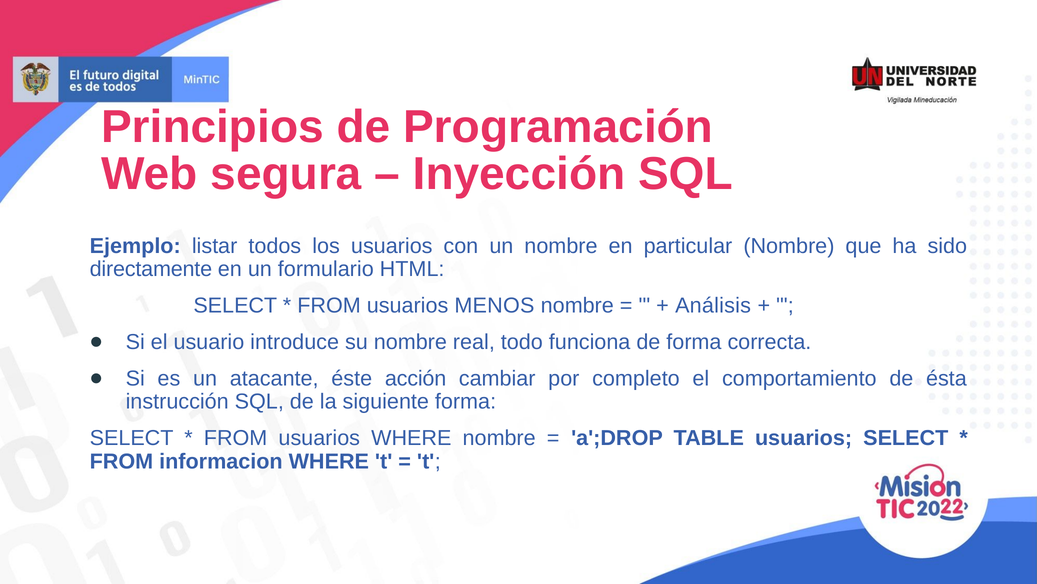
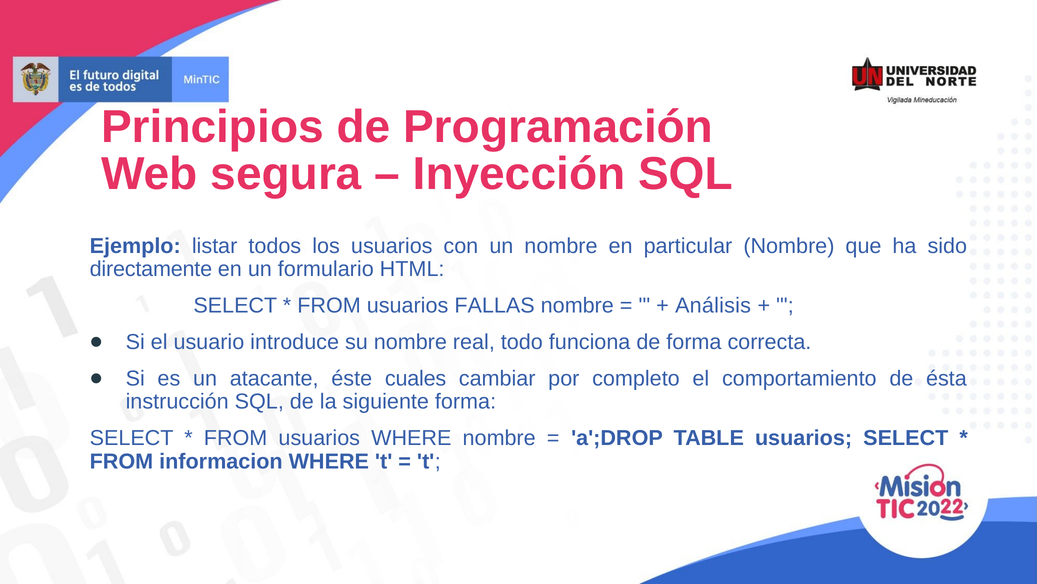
MENOS: MENOS -> FALLAS
acción: acción -> cuales
